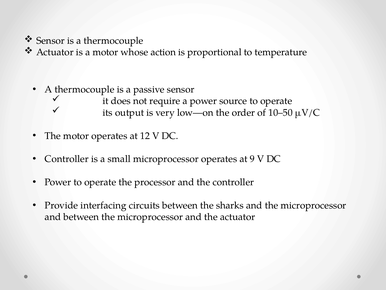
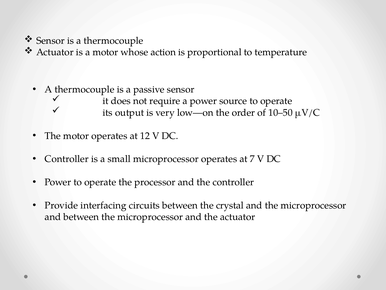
9: 9 -> 7
sharks: sharks -> crystal
